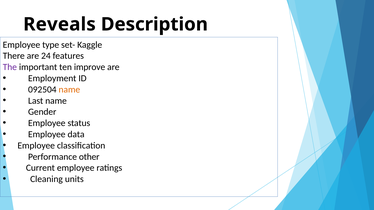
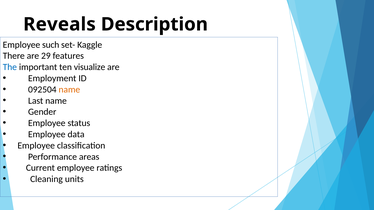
type: type -> such
24: 24 -> 29
The colour: purple -> blue
improve: improve -> visualize
other: other -> areas
